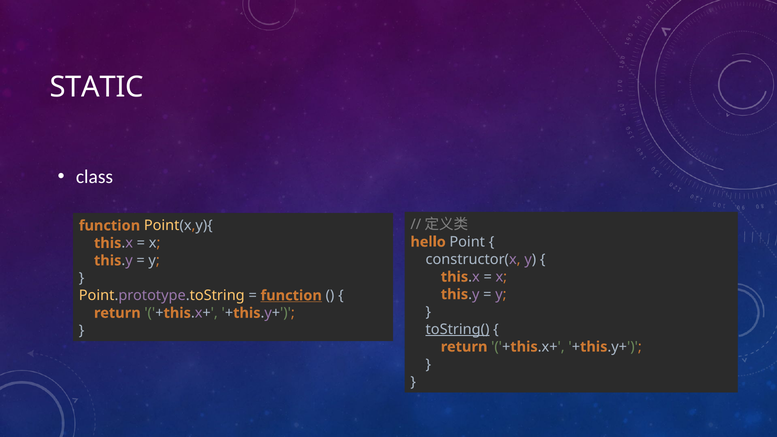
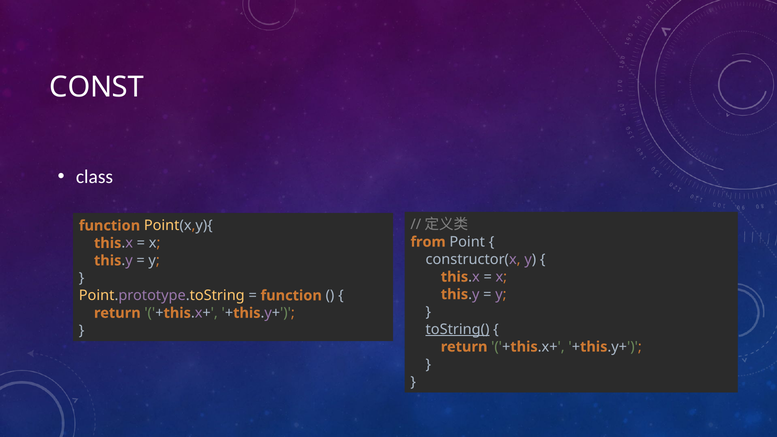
STATIC: STATIC -> CONST
hello: hello -> from
function at (291, 296) underline: present -> none
